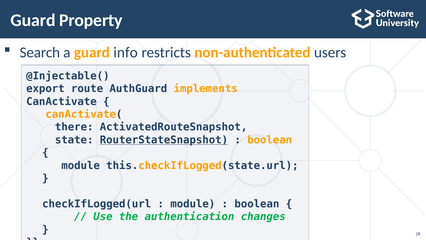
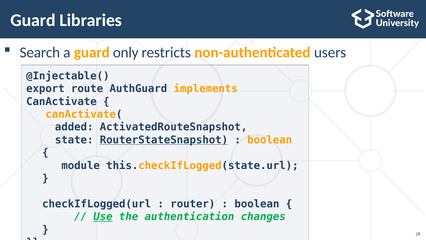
Property: Property -> Libraries
info: info -> only
there: there -> added
module at (193, 204): module -> router
Use underline: none -> present
